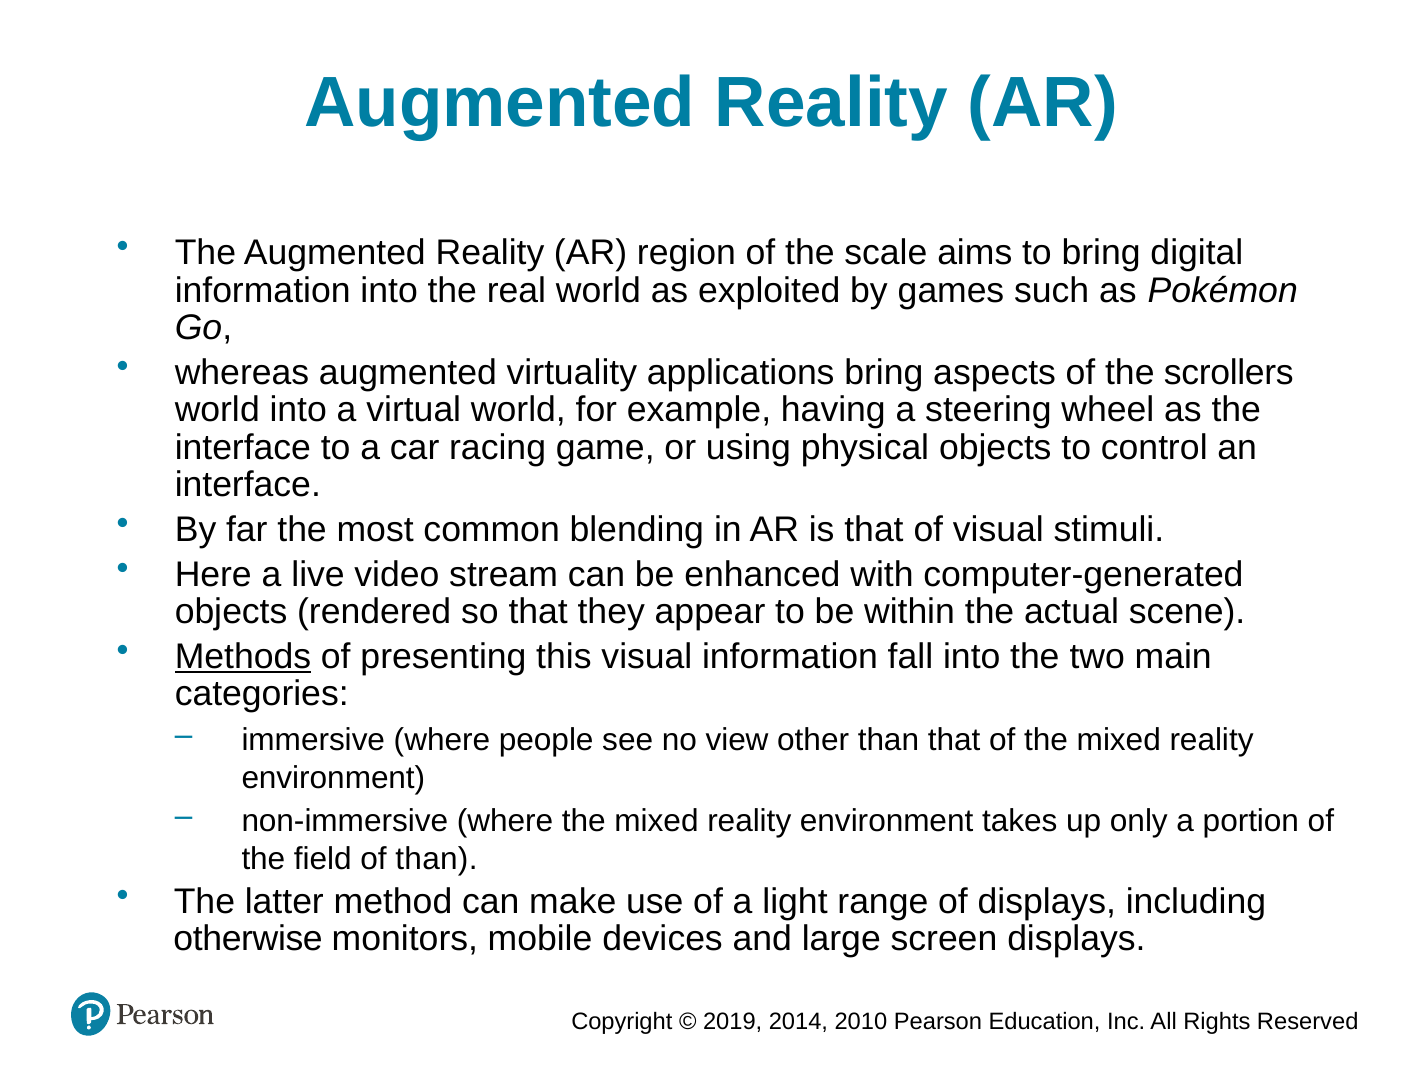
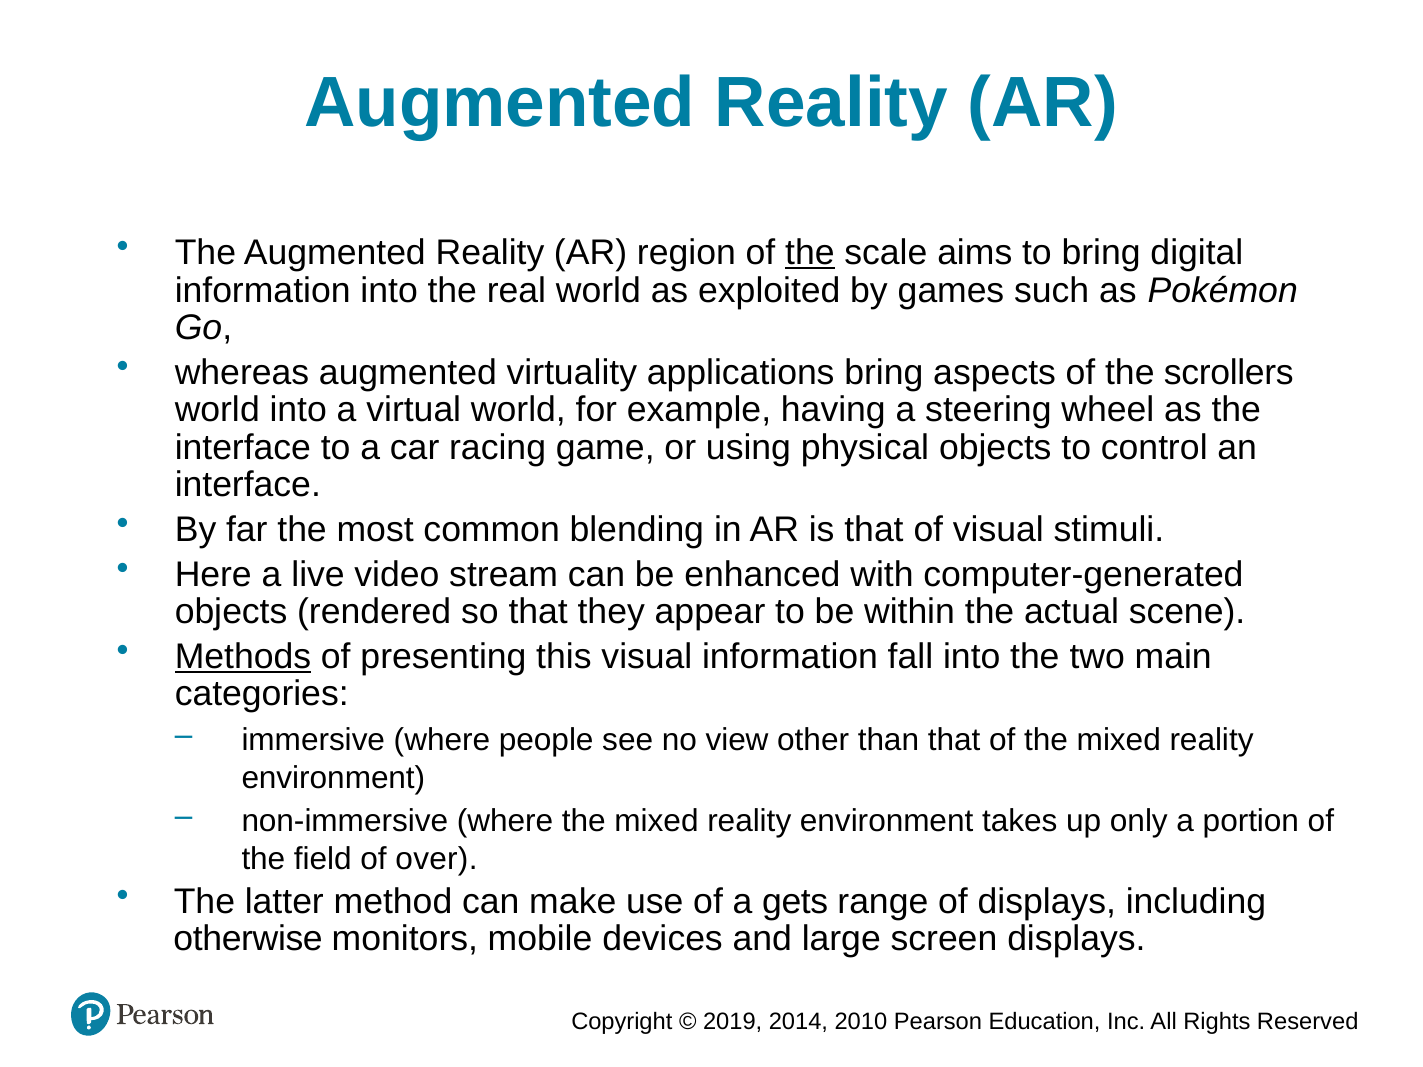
the at (810, 253) underline: none -> present
of than: than -> over
light: light -> gets
